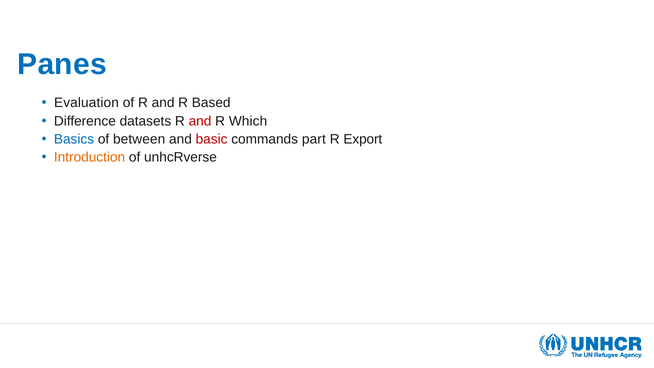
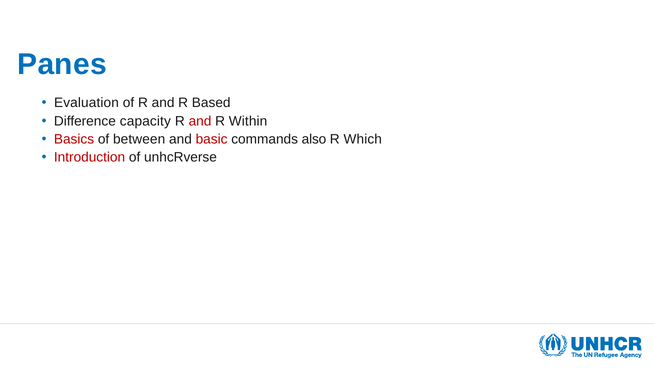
datasets: datasets -> capacity
Which: Which -> Within
Basics colour: blue -> red
part: part -> also
Export: Export -> Which
Introduction colour: orange -> red
